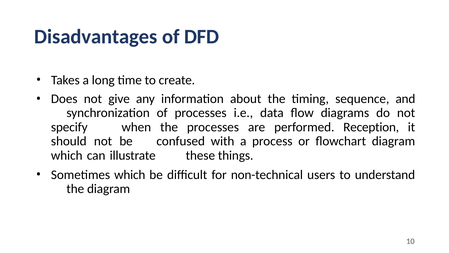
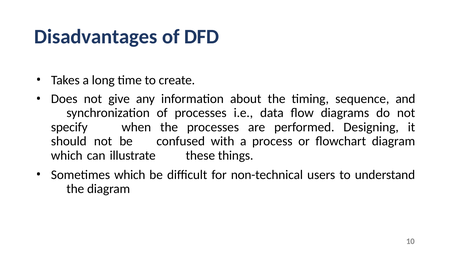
Reception: Reception -> Designing
